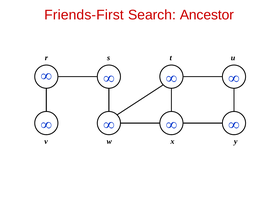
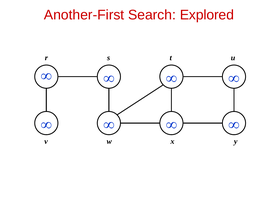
Friends-First: Friends-First -> Another-First
Ancestor: Ancestor -> Explored
